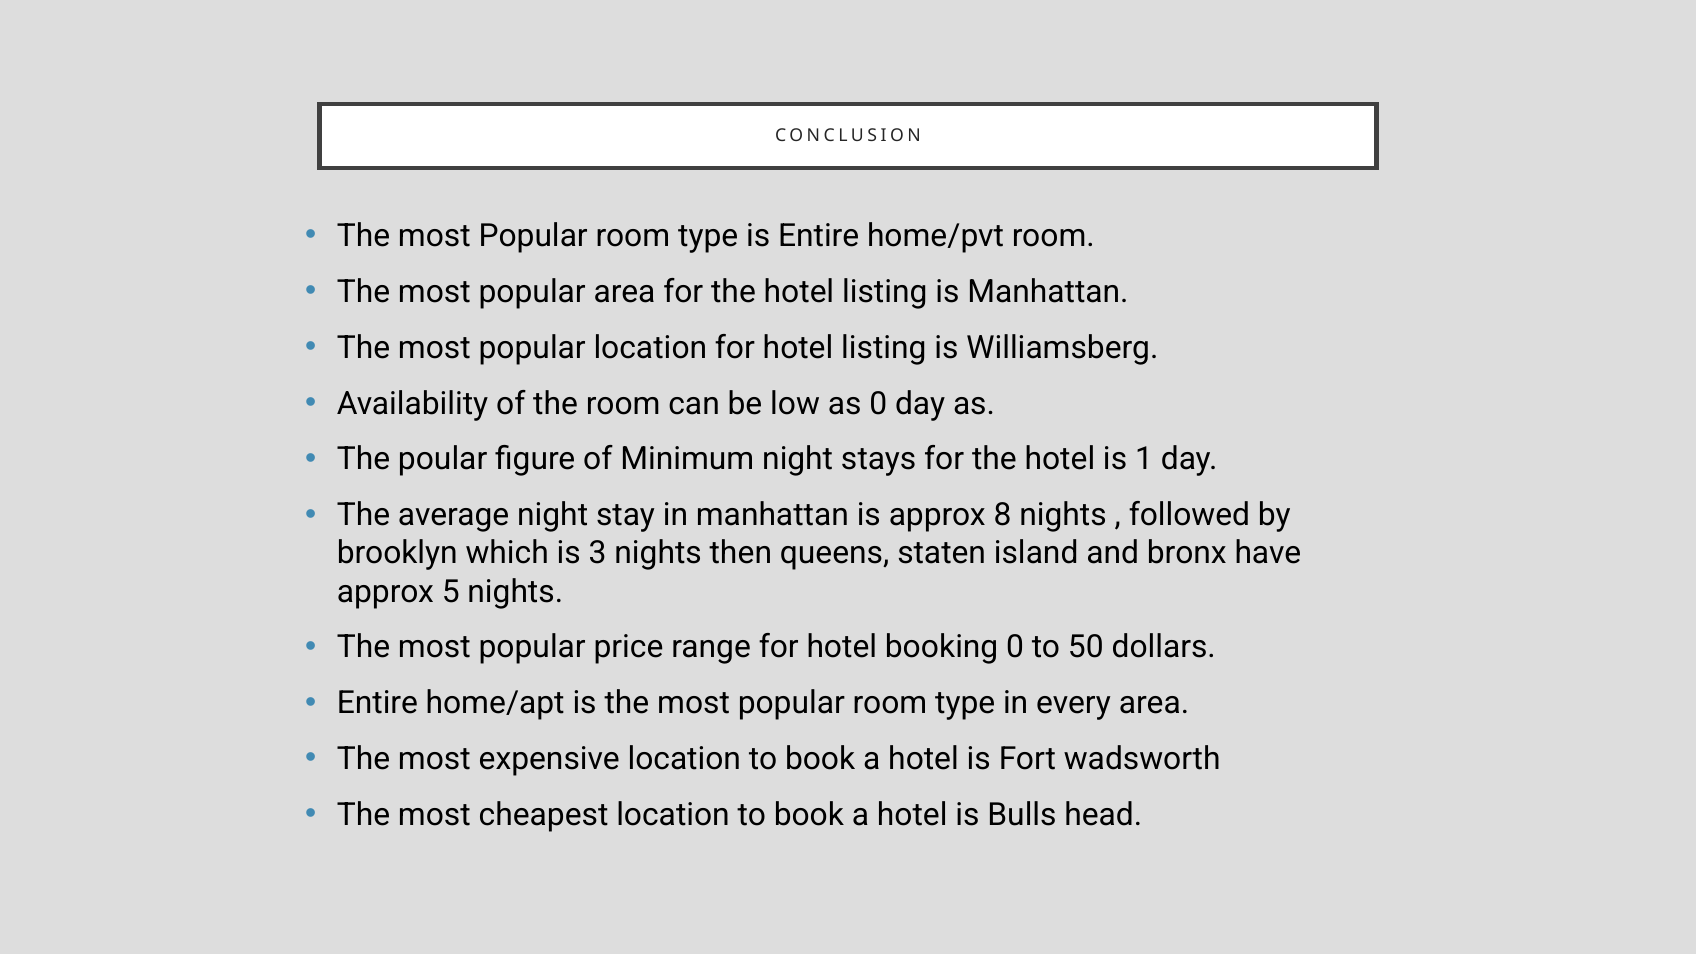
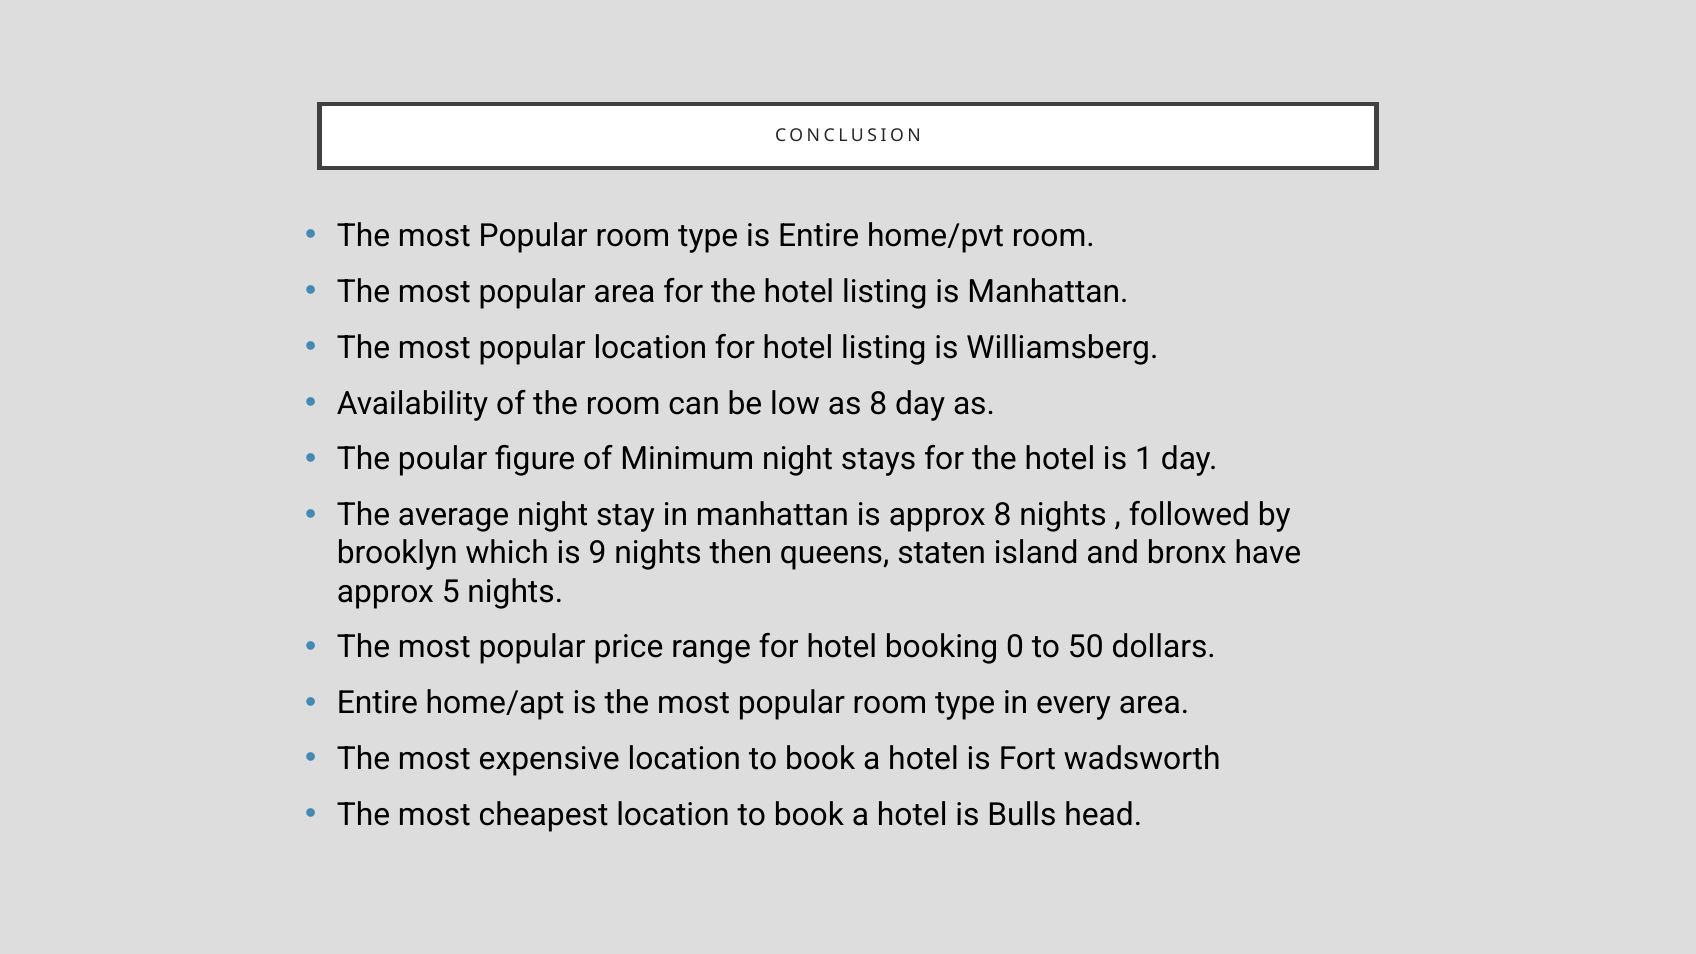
as 0: 0 -> 8
3: 3 -> 9
